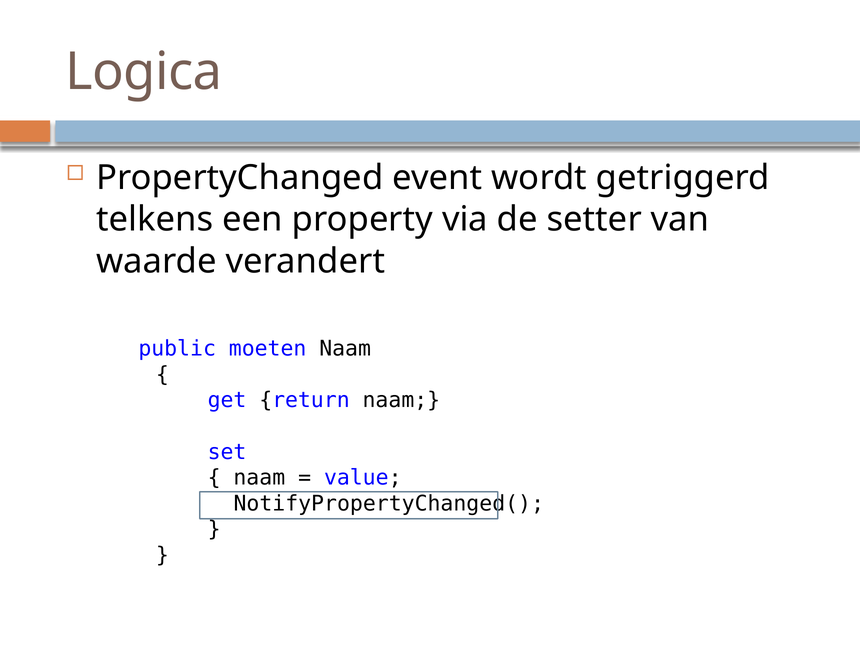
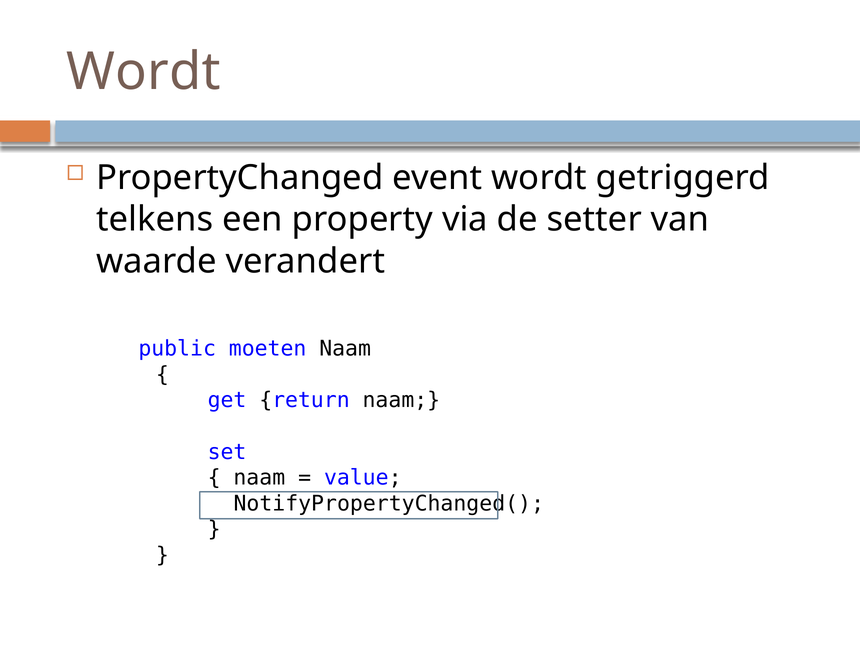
Logica at (144, 72): Logica -> Wordt
